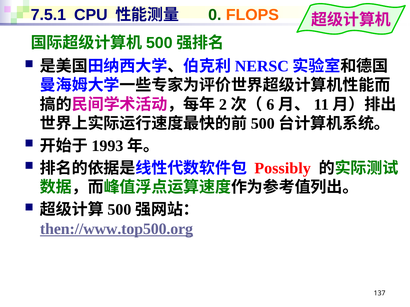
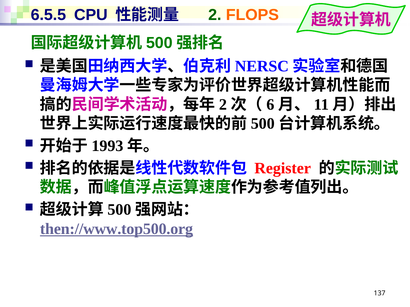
7.5.1: 7.5.1 -> 6.5.5
0 at (215, 15): 0 -> 2
Possibly: Possibly -> Register
